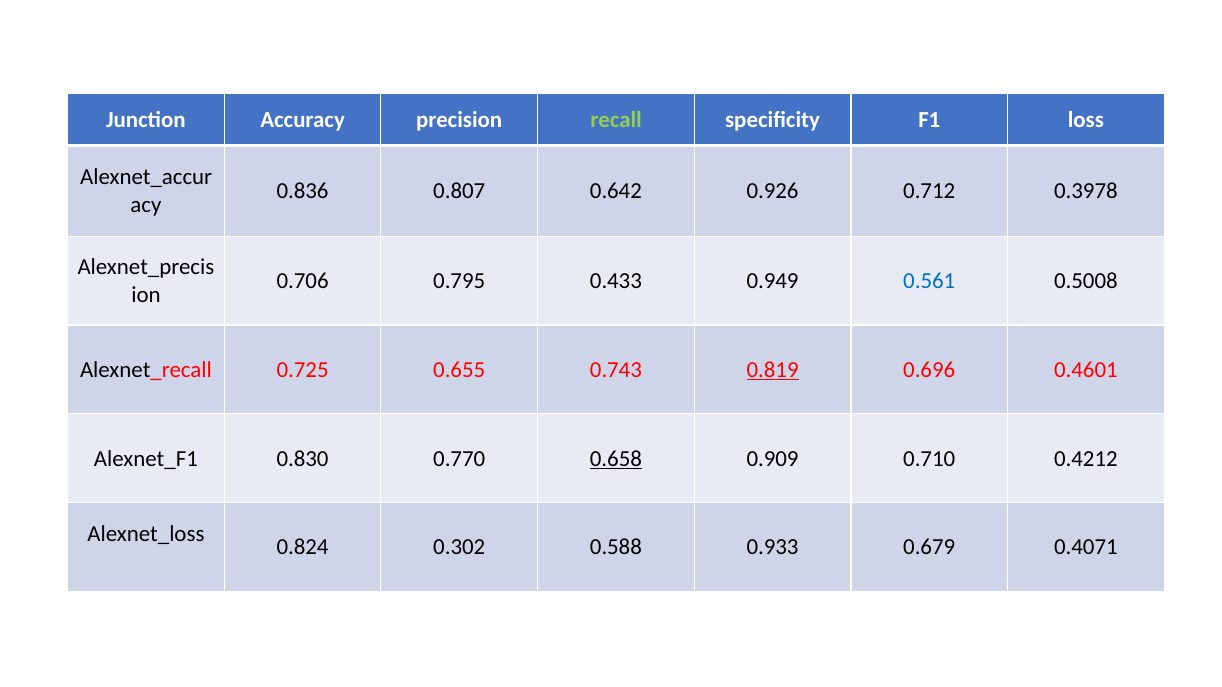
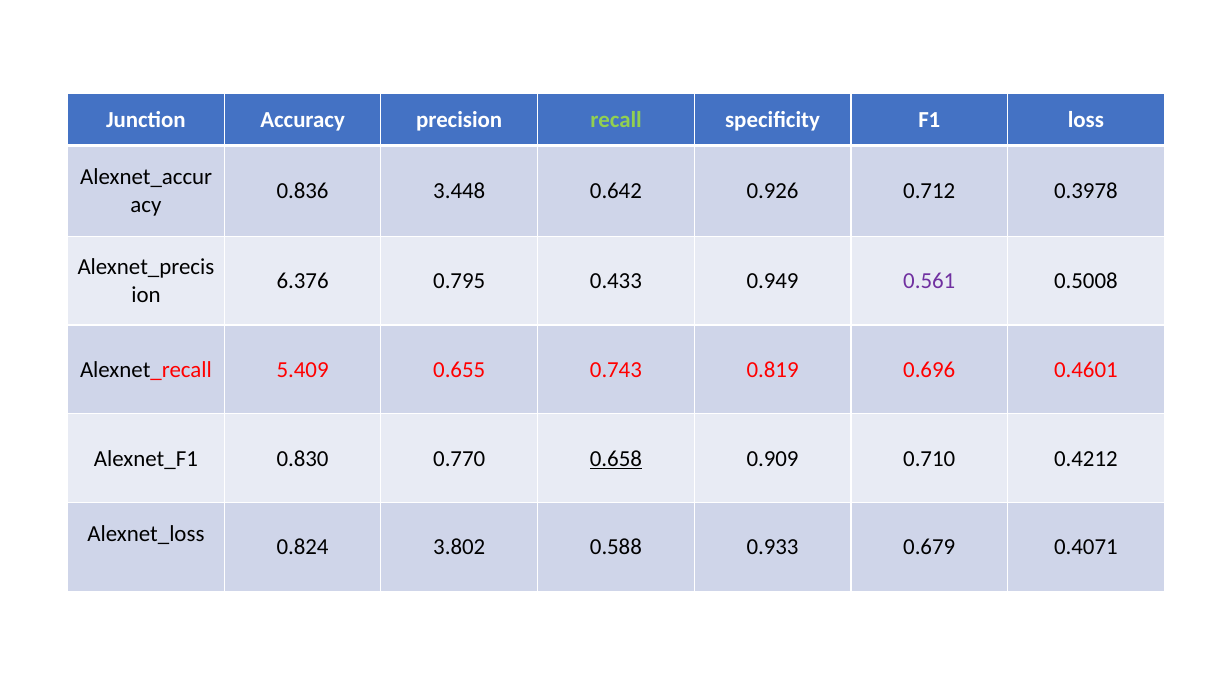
0.807: 0.807 -> 3.448
0.706: 0.706 -> 6.376
0.561 colour: blue -> purple
0.725: 0.725 -> 5.409
0.819 underline: present -> none
0.302: 0.302 -> 3.802
